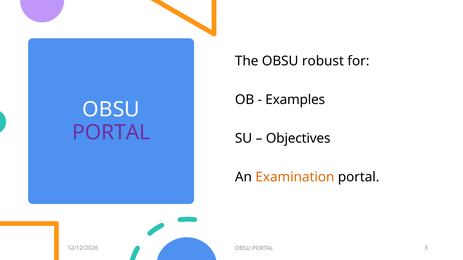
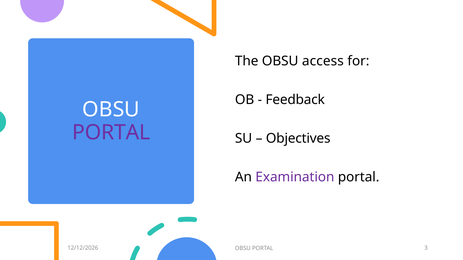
robust: robust -> access
Examples: Examples -> Feedback
Examination colour: orange -> purple
